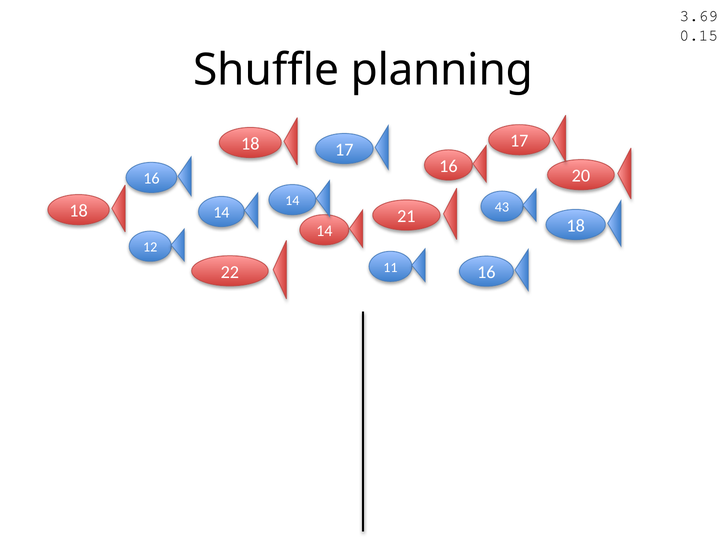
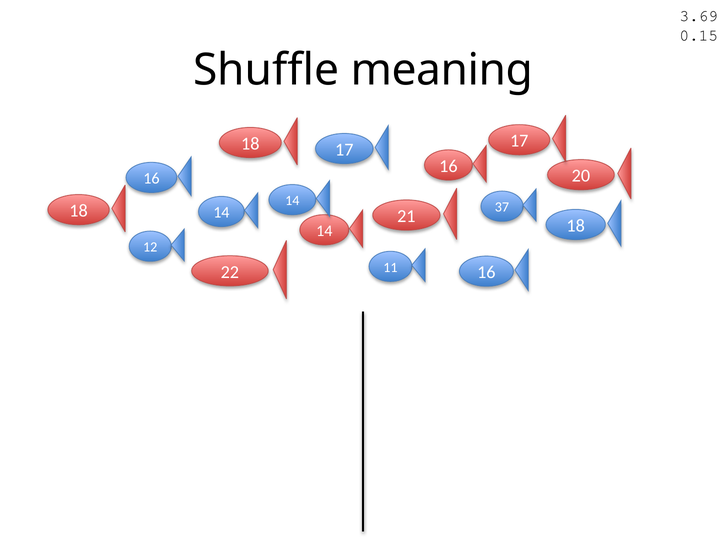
planning: planning -> meaning
43: 43 -> 37
